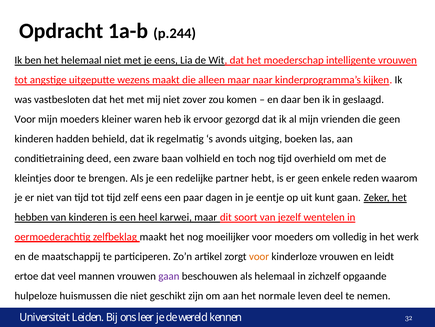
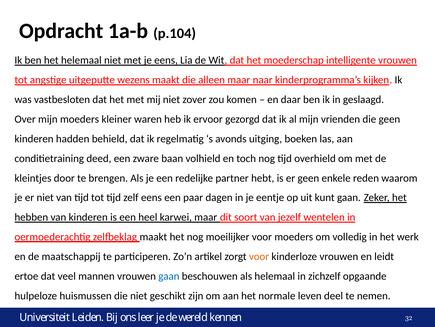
p.244: p.244 -> p.104
Voor at (25, 119): Voor -> Over
gaan at (169, 276) colour: purple -> blue
